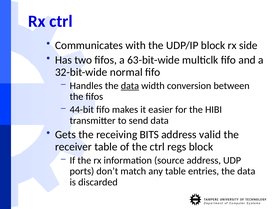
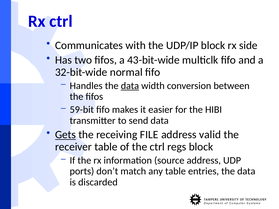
63-bit-wide: 63-bit-wide -> 43-bit-wide
44-bit: 44-bit -> 59-bit
Gets underline: none -> present
BITS: BITS -> FILE
